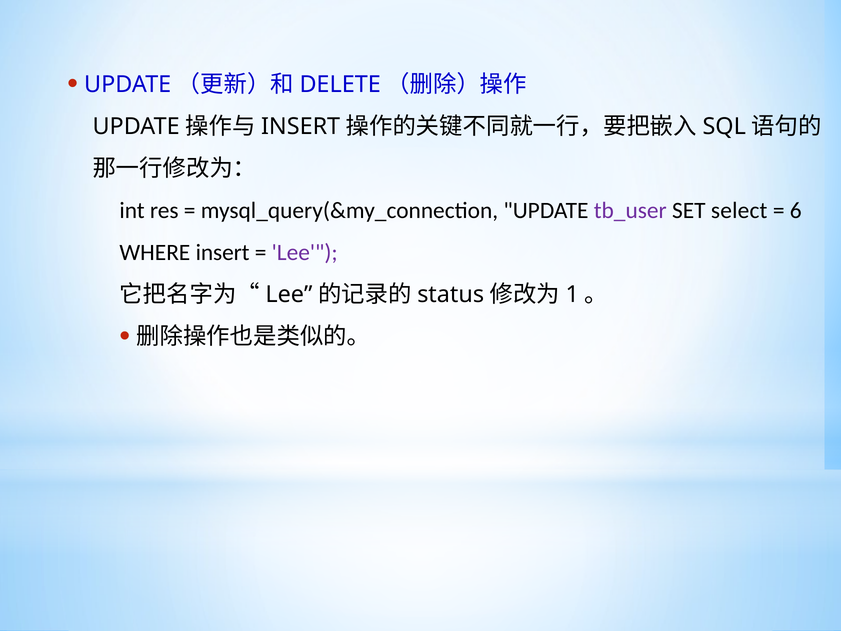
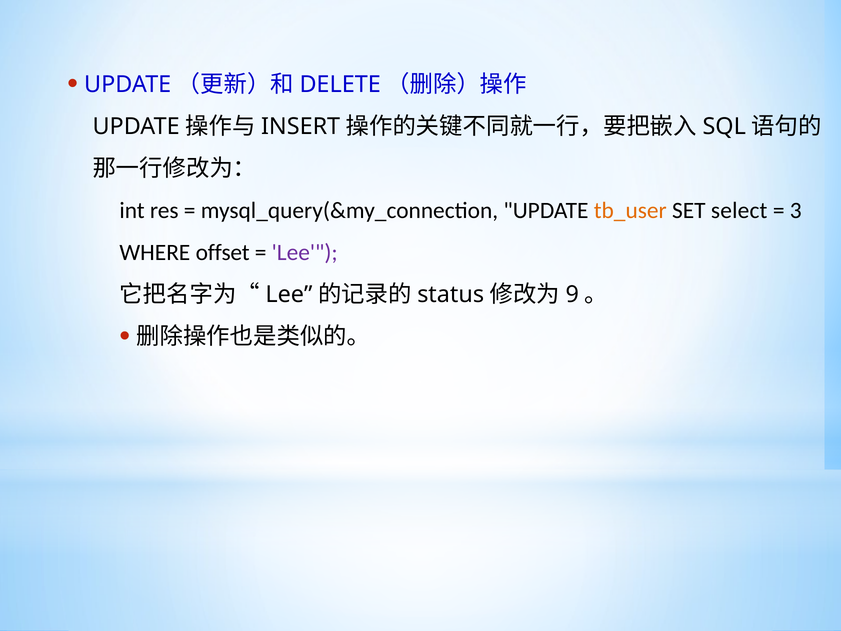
tb_user colour: purple -> orange
6: 6 -> 3
WHERE insert: insert -> offset
1: 1 -> 9
